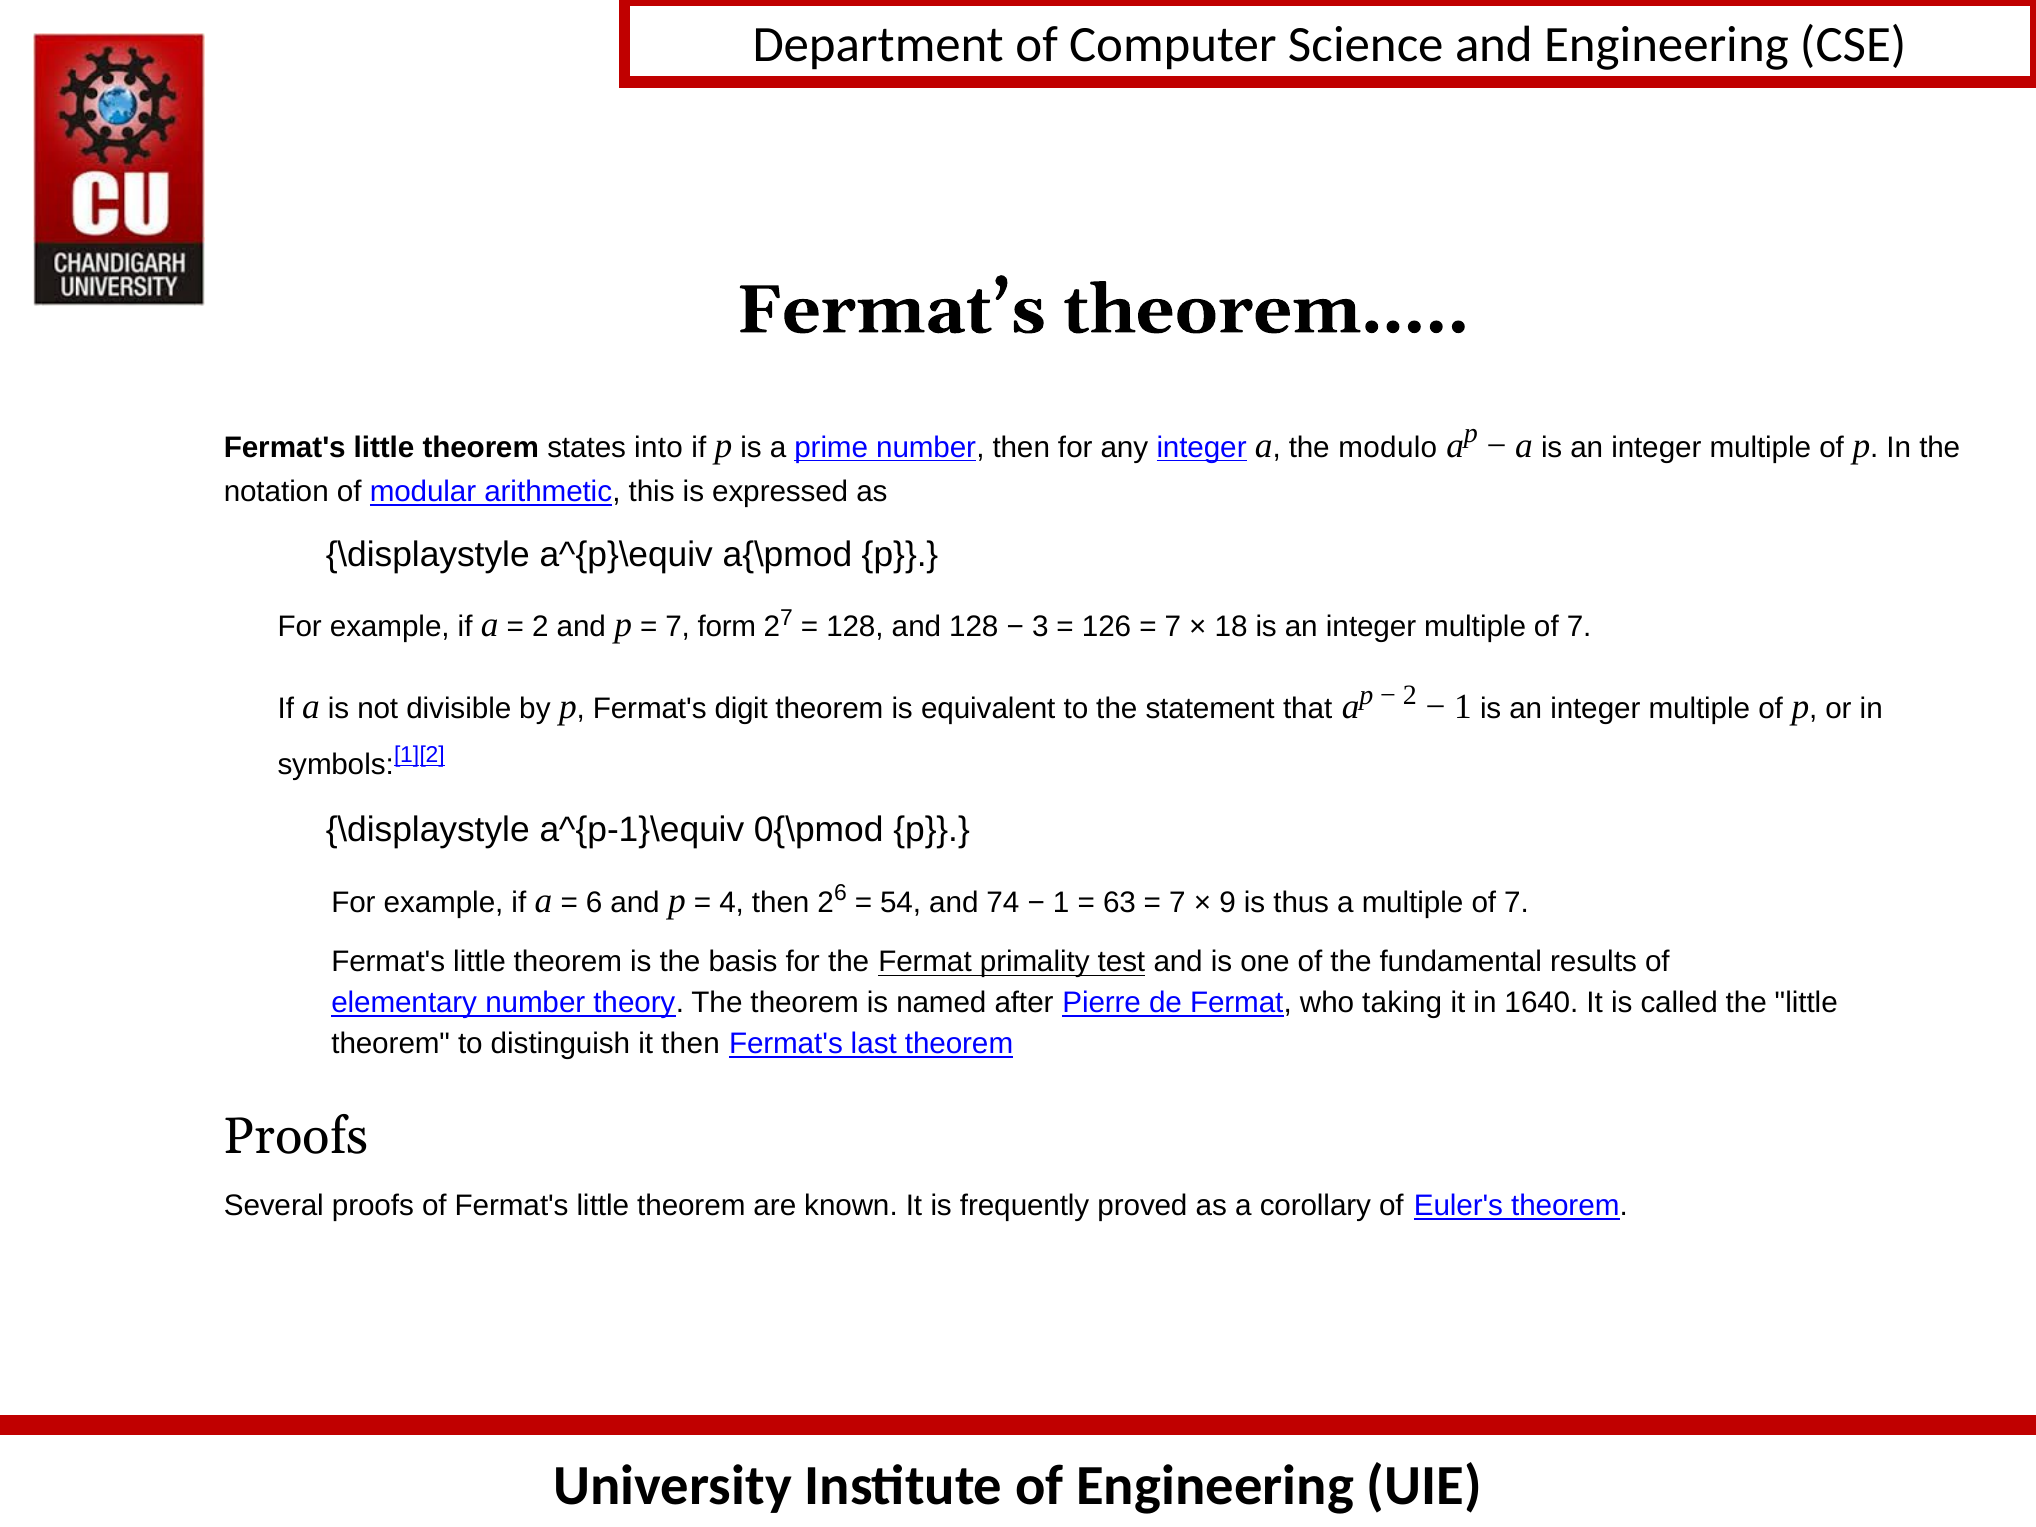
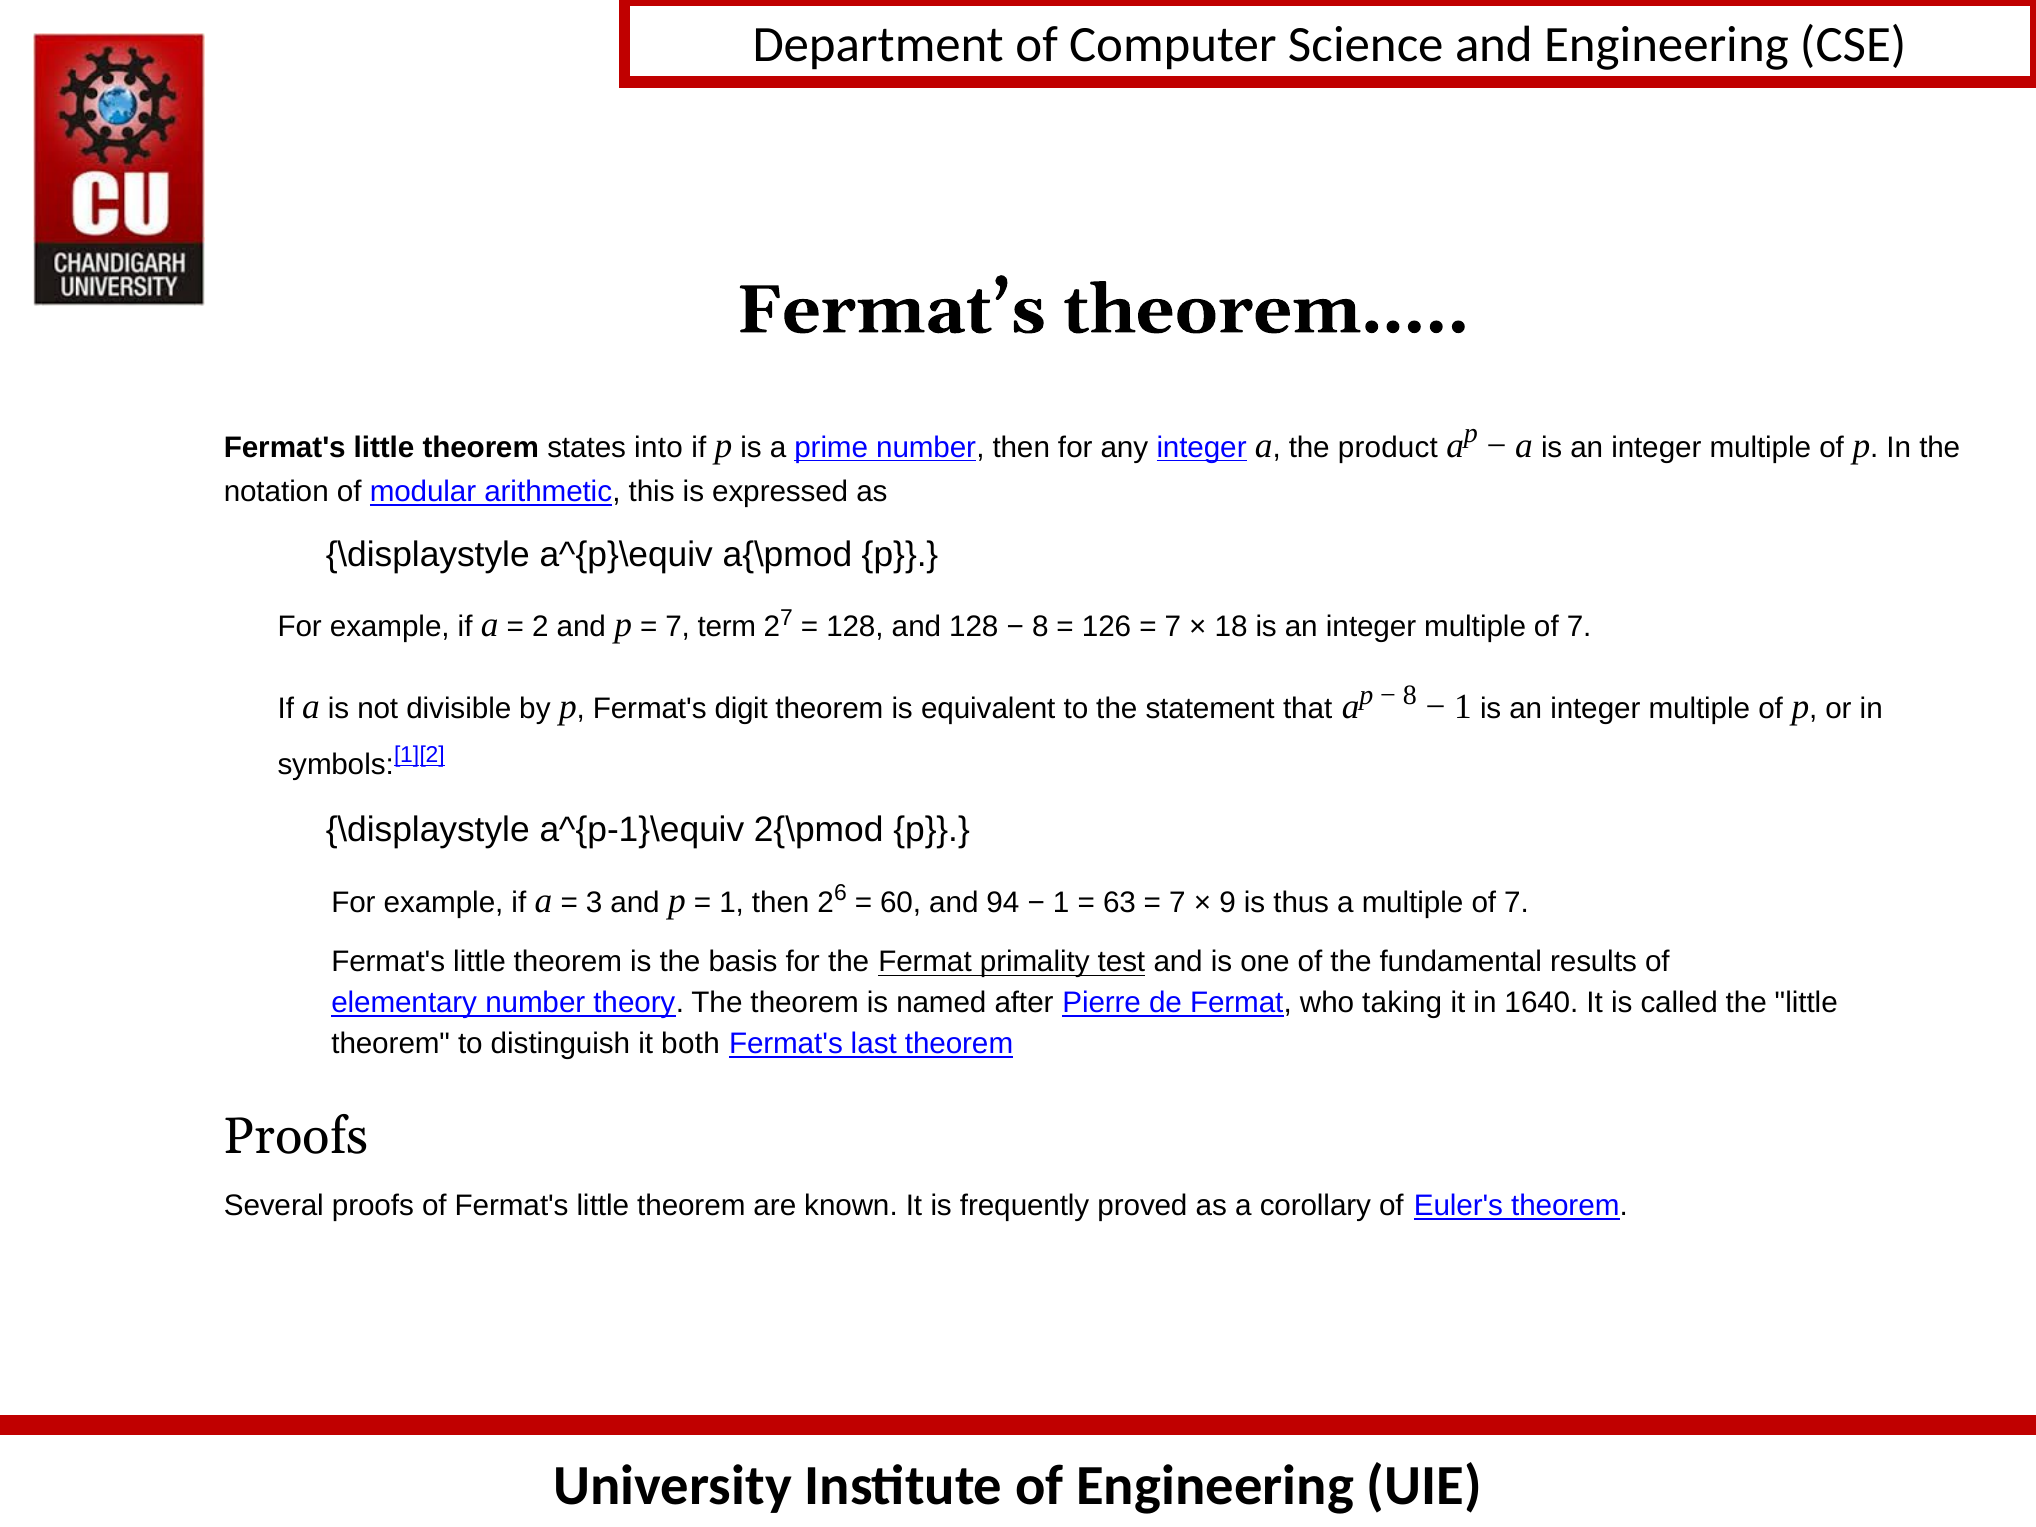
modulo: modulo -> product
form: form -> term
3 at (1040, 627): 3 -> 8
2 at (1410, 695): 2 -> 8
0{\pmod: 0{\pmod -> 2{\pmod
6 at (594, 902): 6 -> 3
4 at (732, 902): 4 -> 1
54: 54 -> 60
74: 74 -> 94
it then: then -> both
